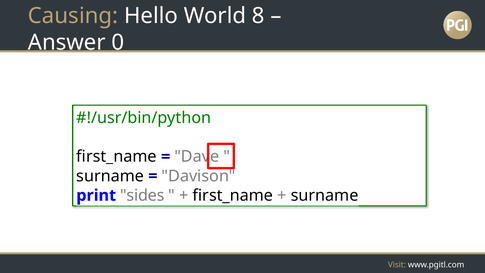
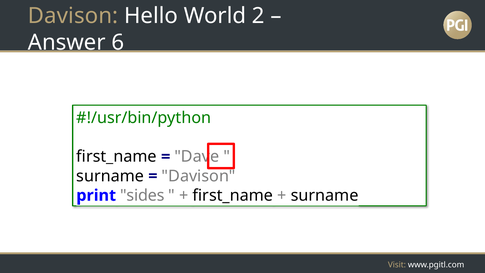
Causing at (73, 16): Causing -> Davison
8: 8 -> 2
0: 0 -> 6
